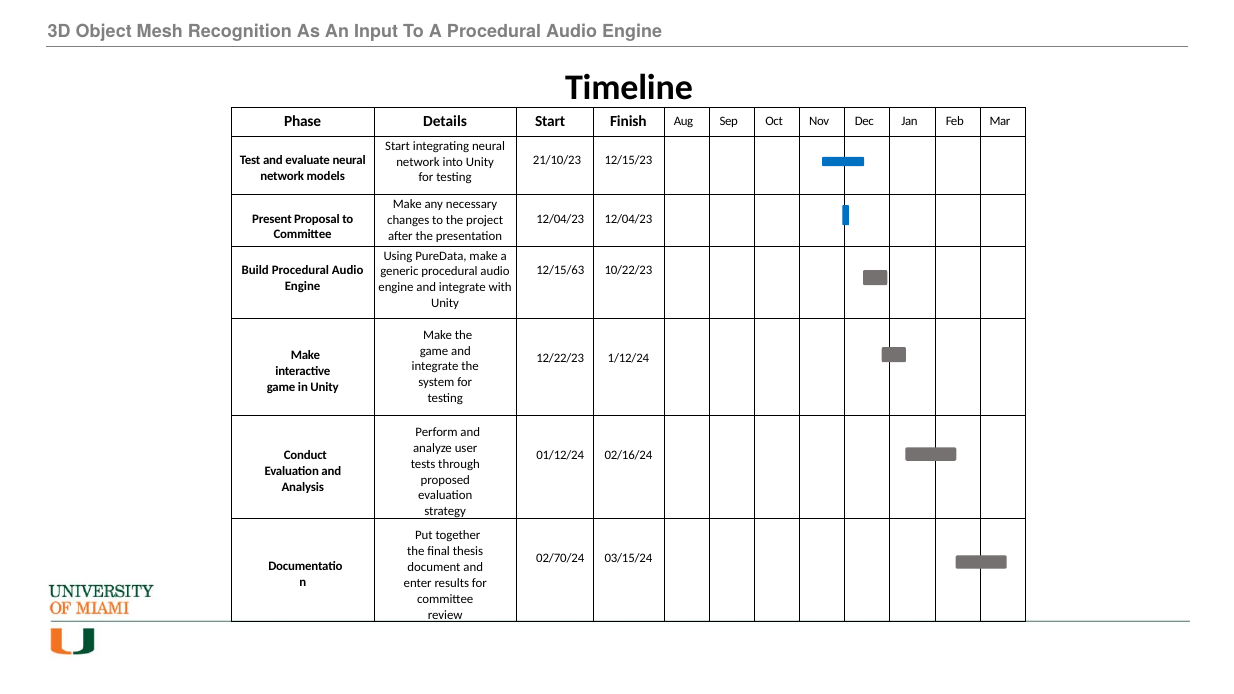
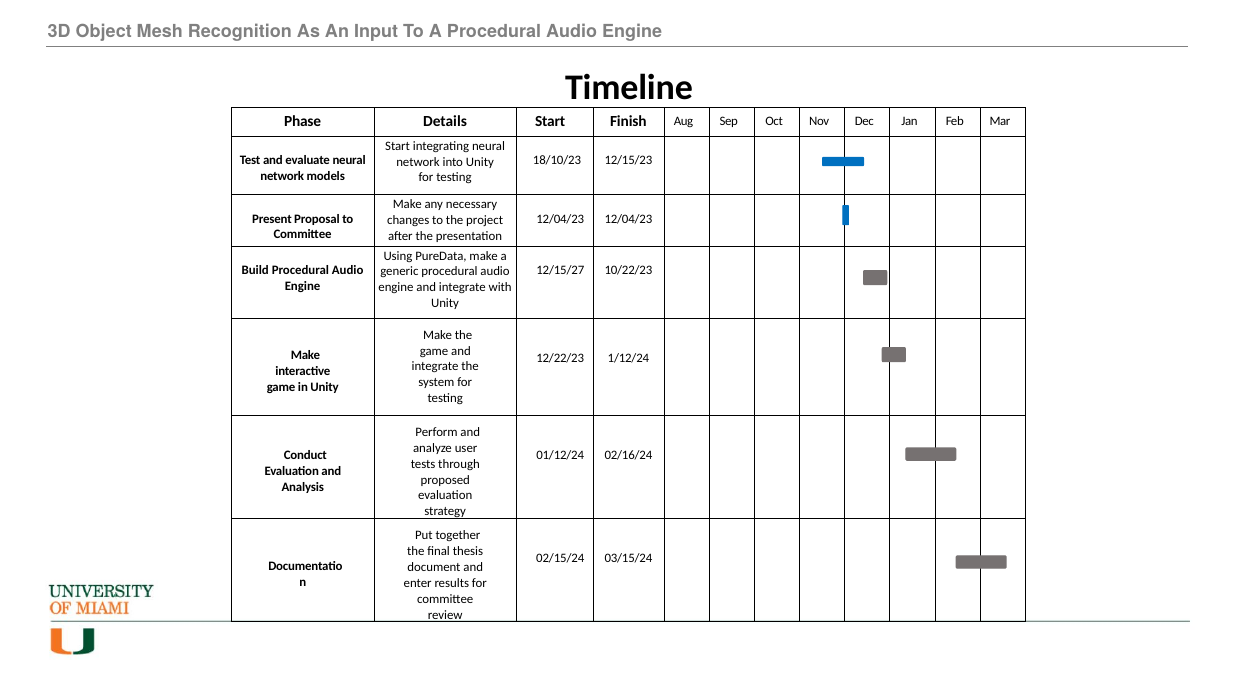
21/10/23: 21/10/23 -> 18/10/23
12/15/63: 12/15/63 -> 12/15/27
02/70/24: 02/70/24 -> 02/15/24
